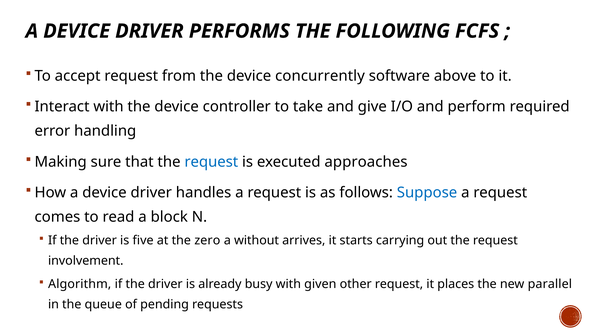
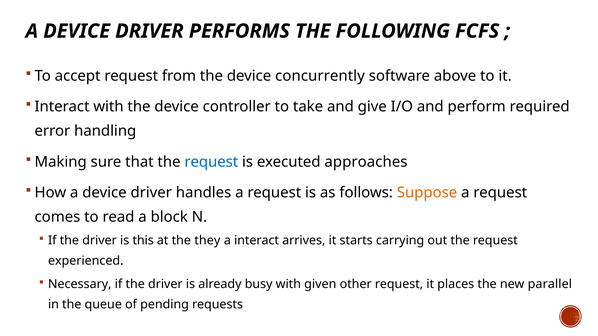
Suppose colour: blue -> orange
five: five -> this
zero: zero -> they
a without: without -> interact
involvement: involvement -> experienced
Algorithm: Algorithm -> Necessary
